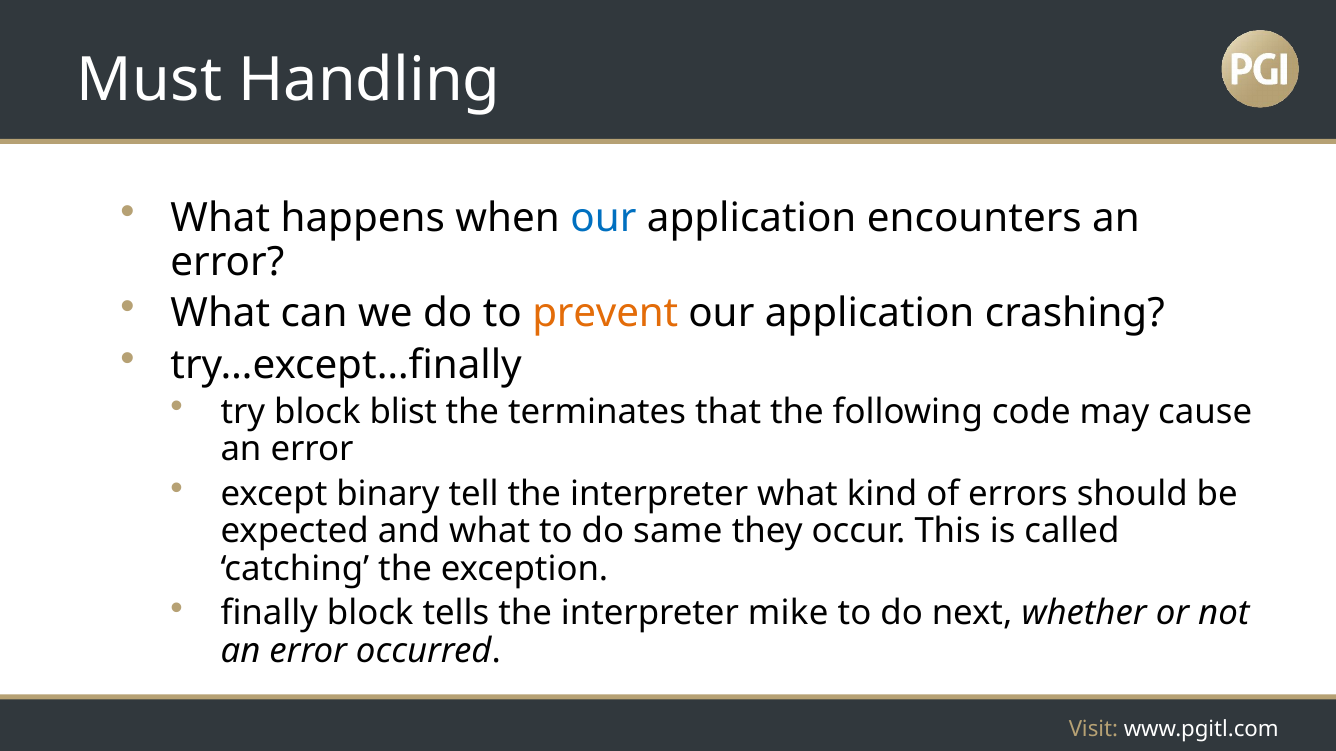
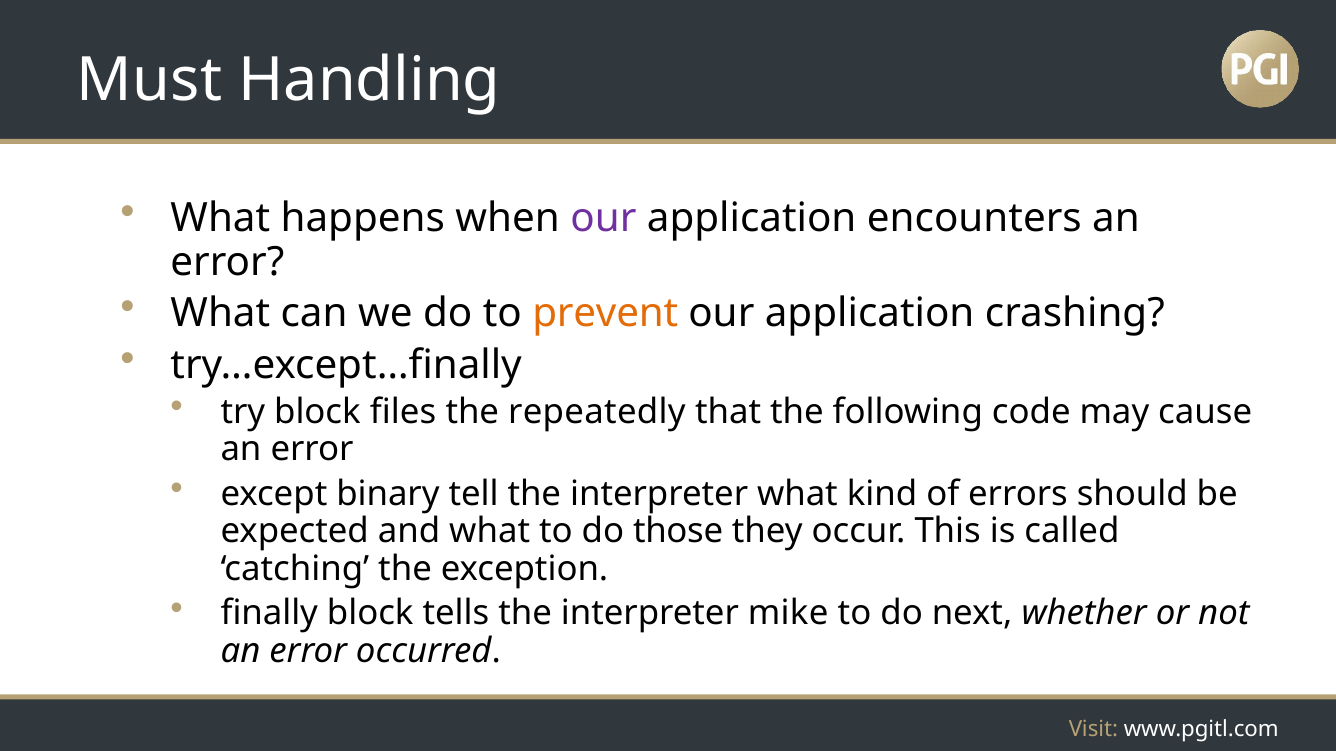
our at (603, 218) colour: blue -> purple
blist: blist -> files
terminates: terminates -> repeatedly
same: same -> those
